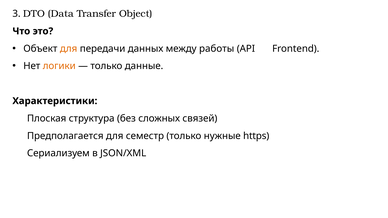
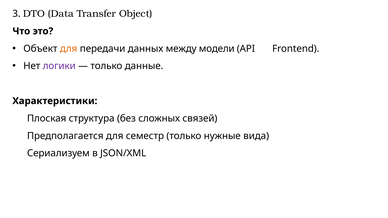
работы: работы -> модели
логики colour: orange -> purple
https: https -> вида
